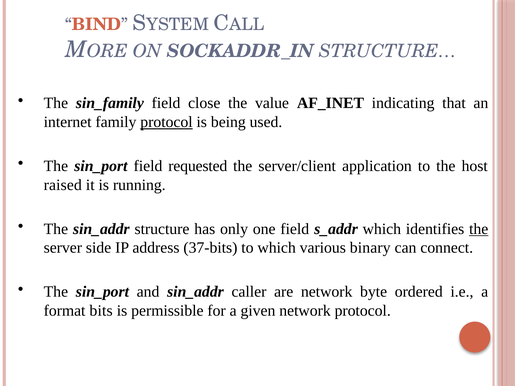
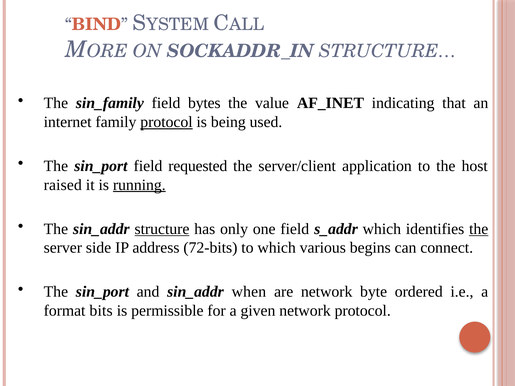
close: close -> bytes
running underline: none -> present
structure underline: none -> present
37-bits: 37-bits -> 72-bits
binary: binary -> begins
caller: caller -> when
